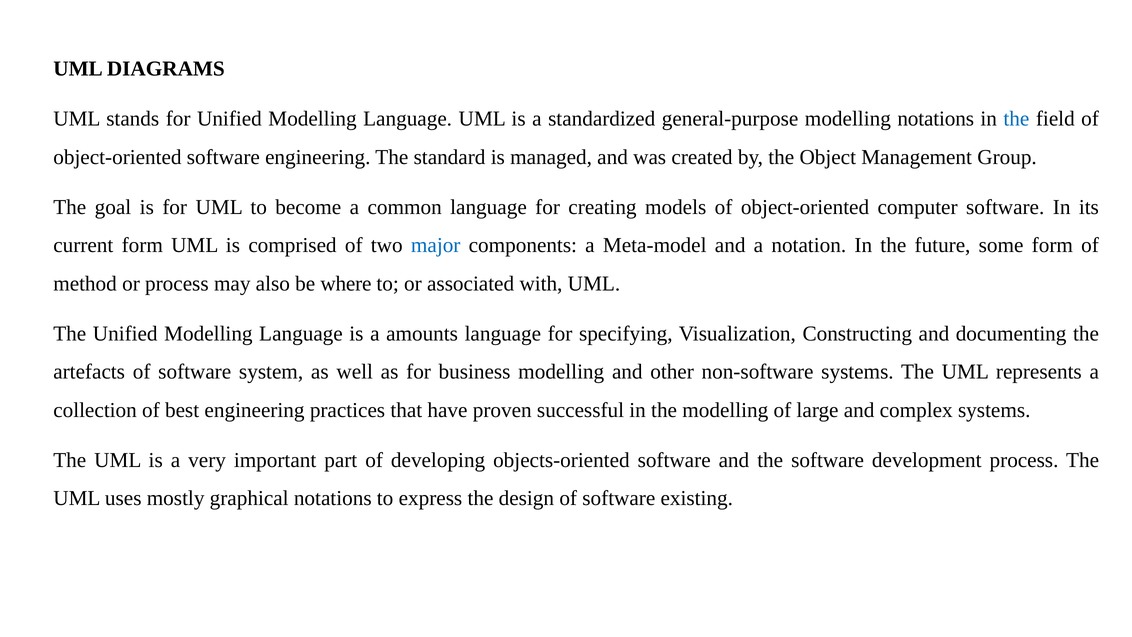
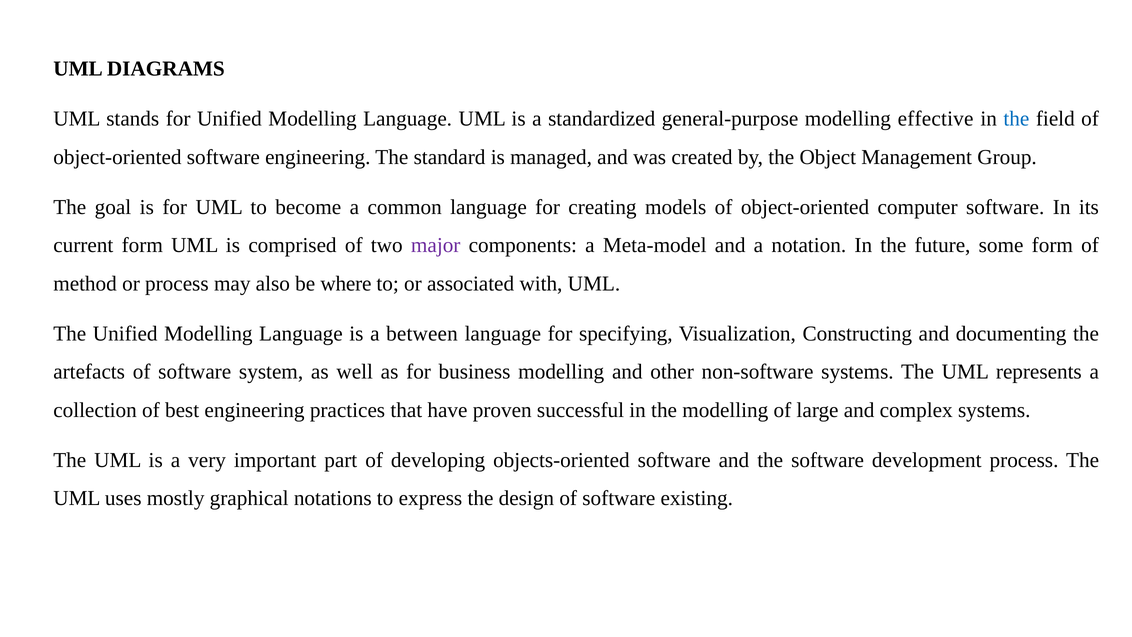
modelling notations: notations -> effective
major colour: blue -> purple
amounts: amounts -> between
